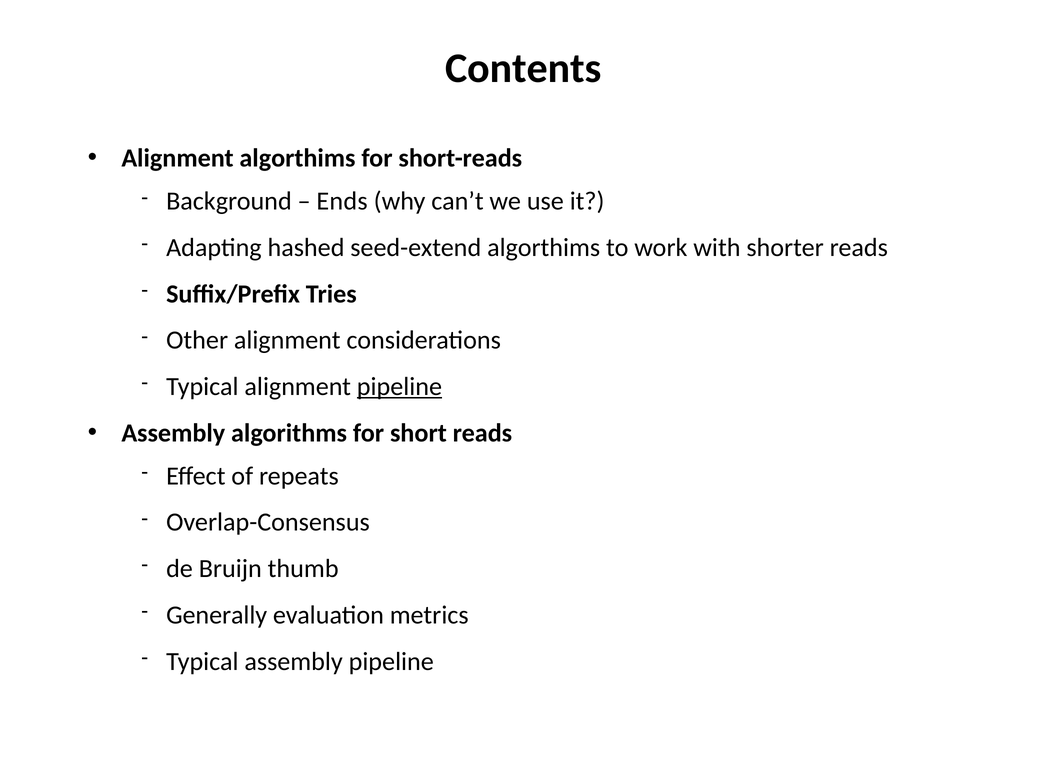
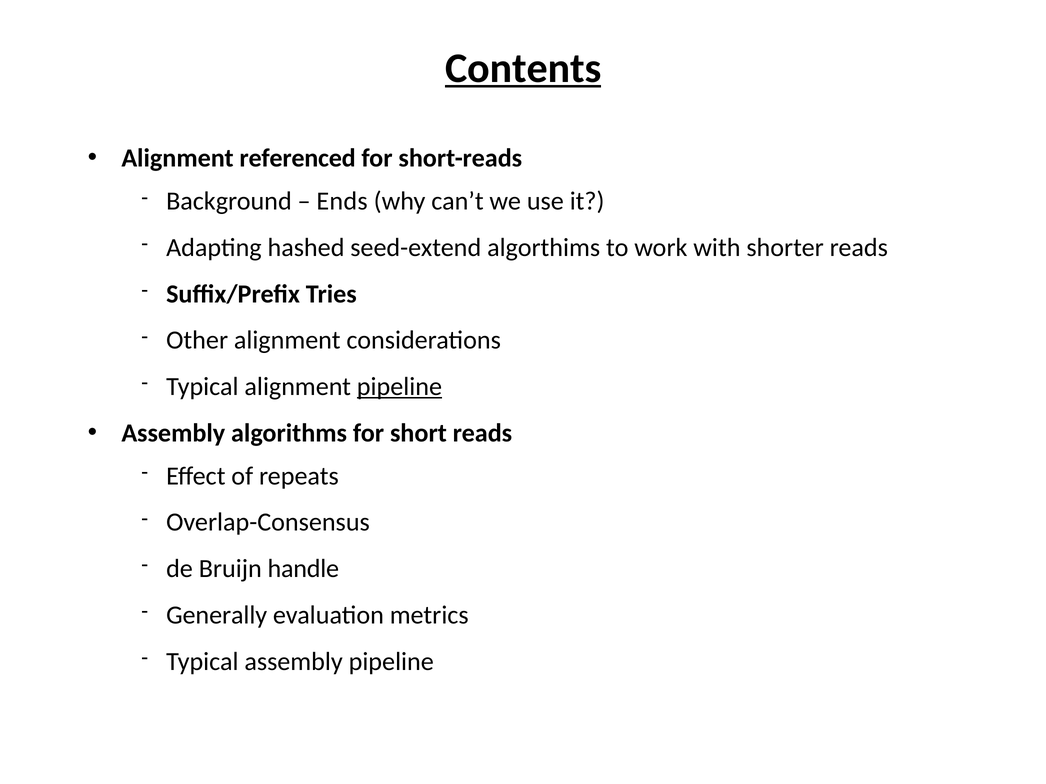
Contents underline: none -> present
Alignment algorthims: algorthims -> referenced
thumb: thumb -> handle
